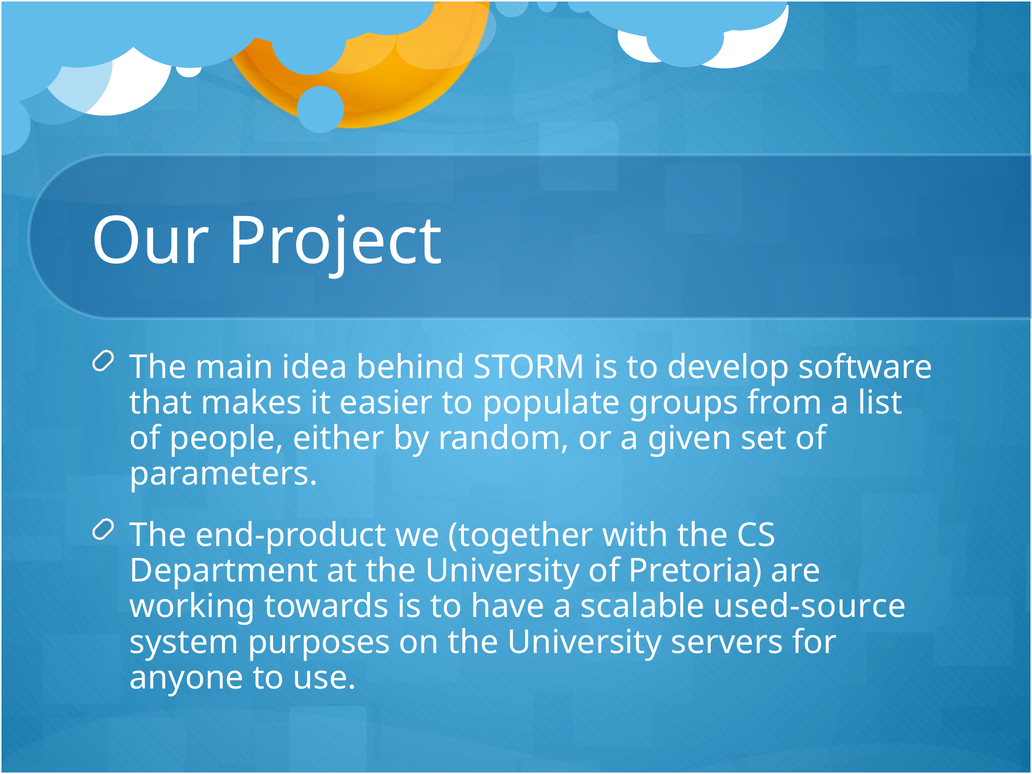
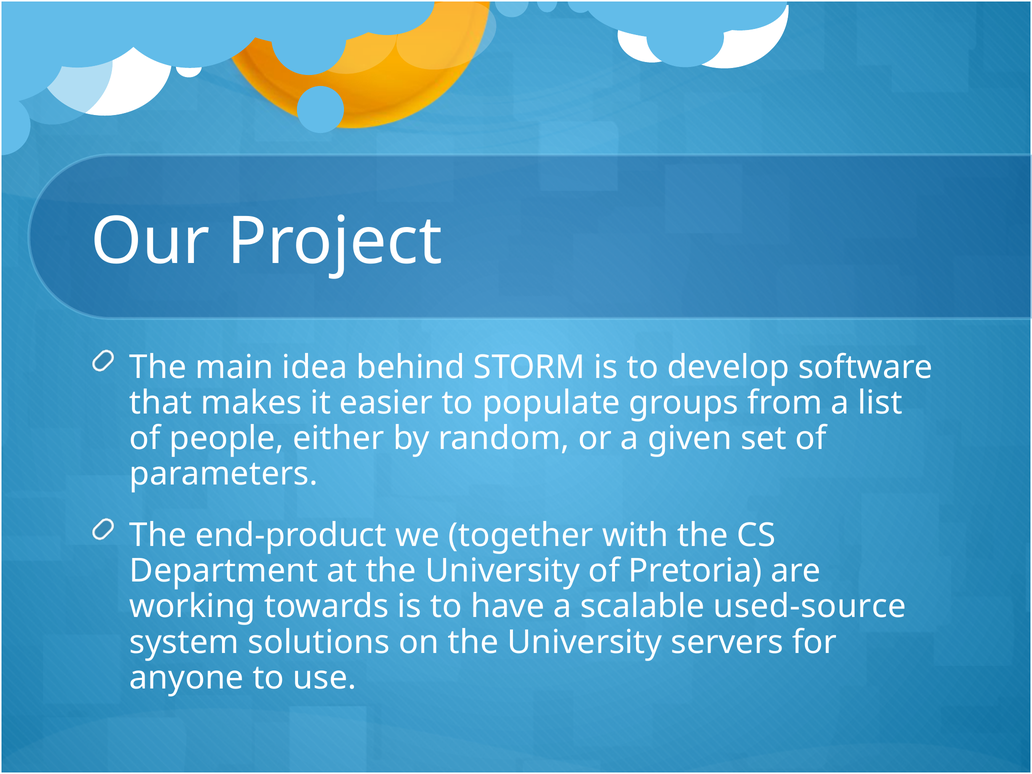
purposes: purposes -> solutions
